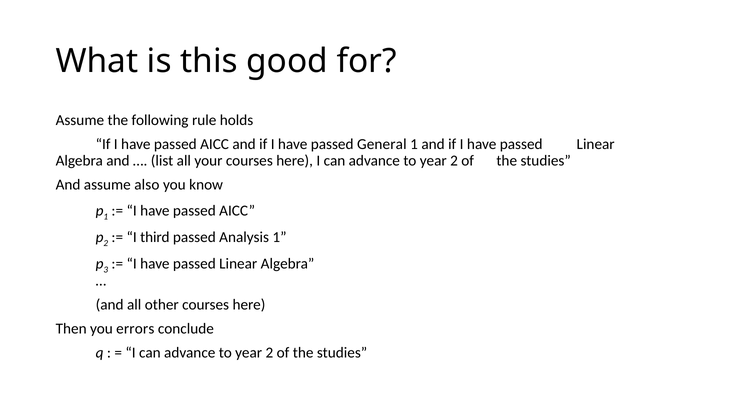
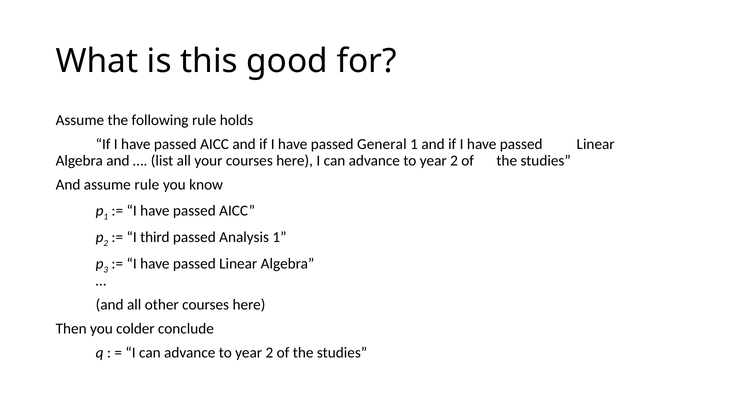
assume also: also -> rule
errors: errors -> colder
